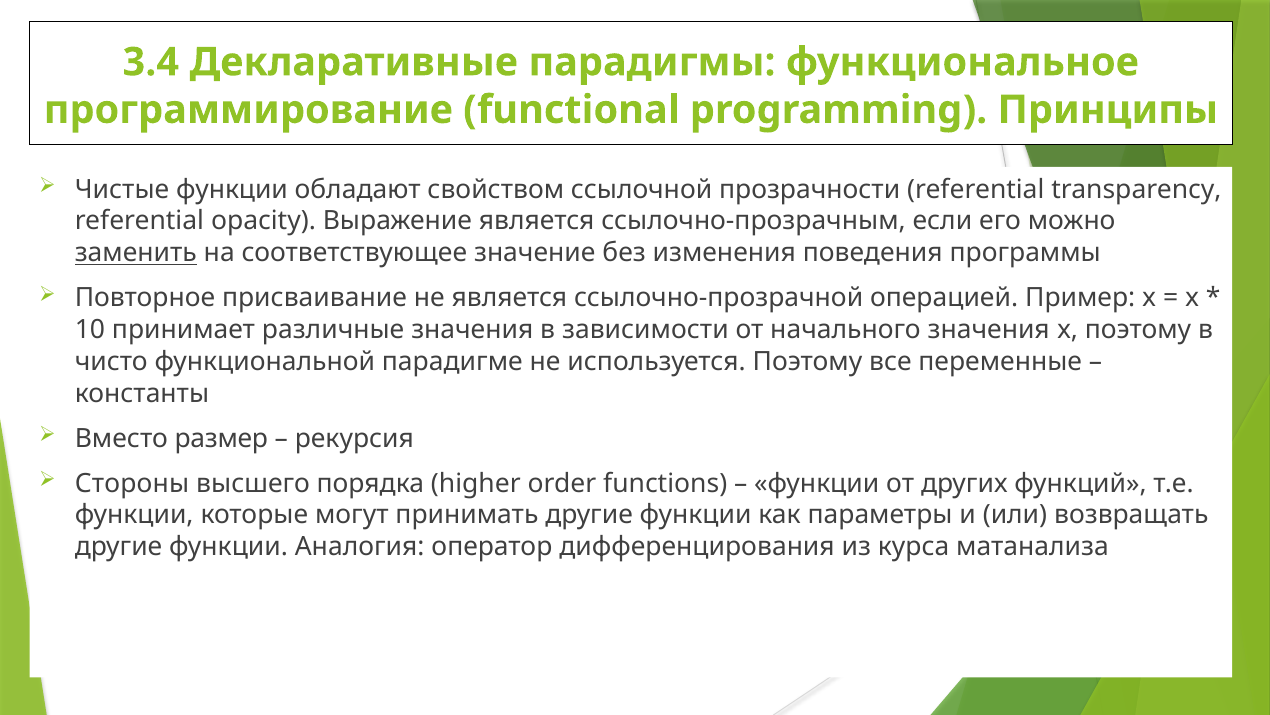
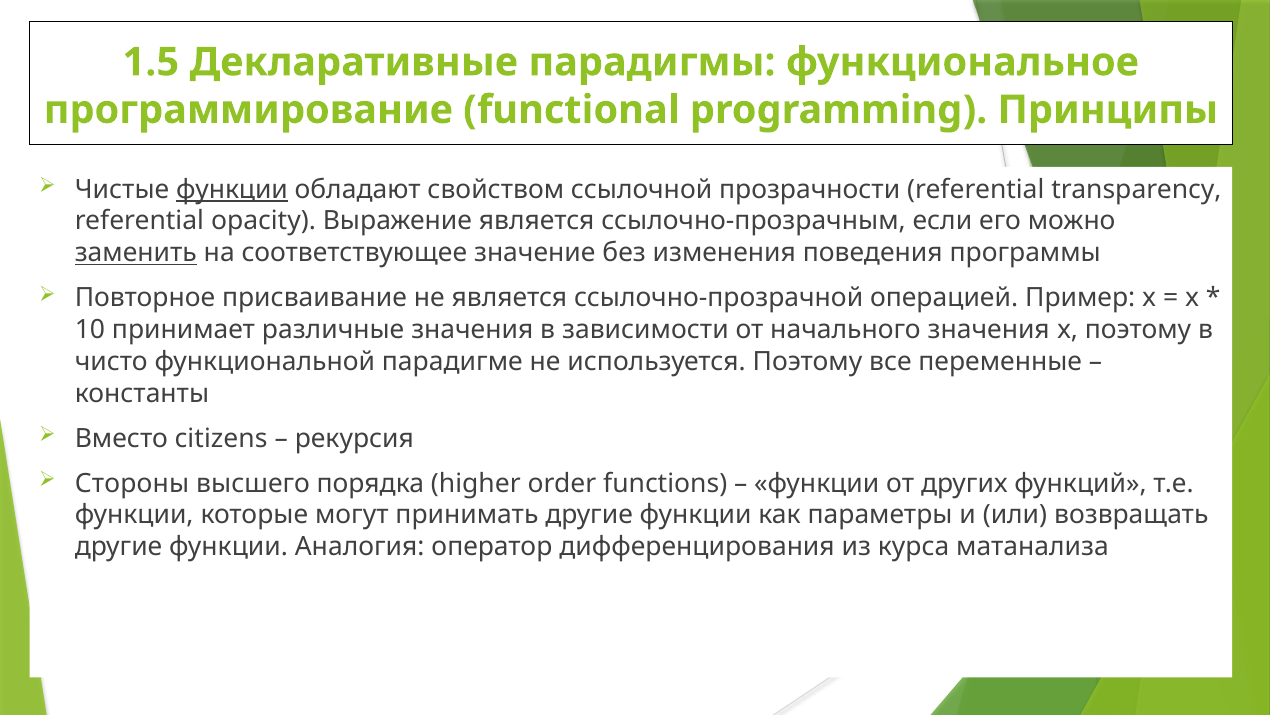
3.4: 3.4 -> 1.5
функции at (232, 189) underline: none -> present
размер: размер -> citizens
